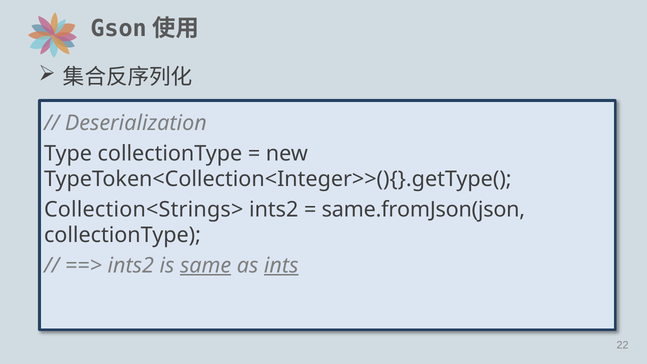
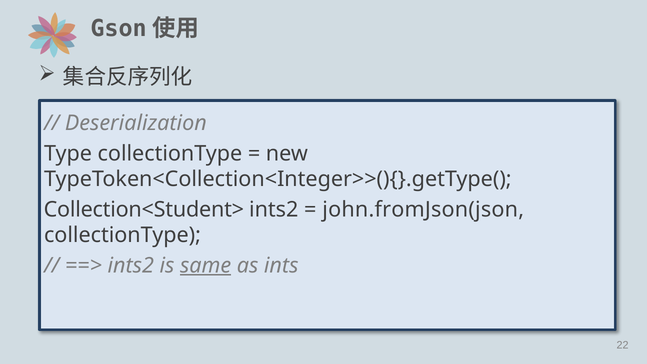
Collection<Strings>: Collection<Strings> -> Collection<Student>
same.fromJson(json: same.fromJson(json -> john.fromJson(json
ints underline: present -> none
